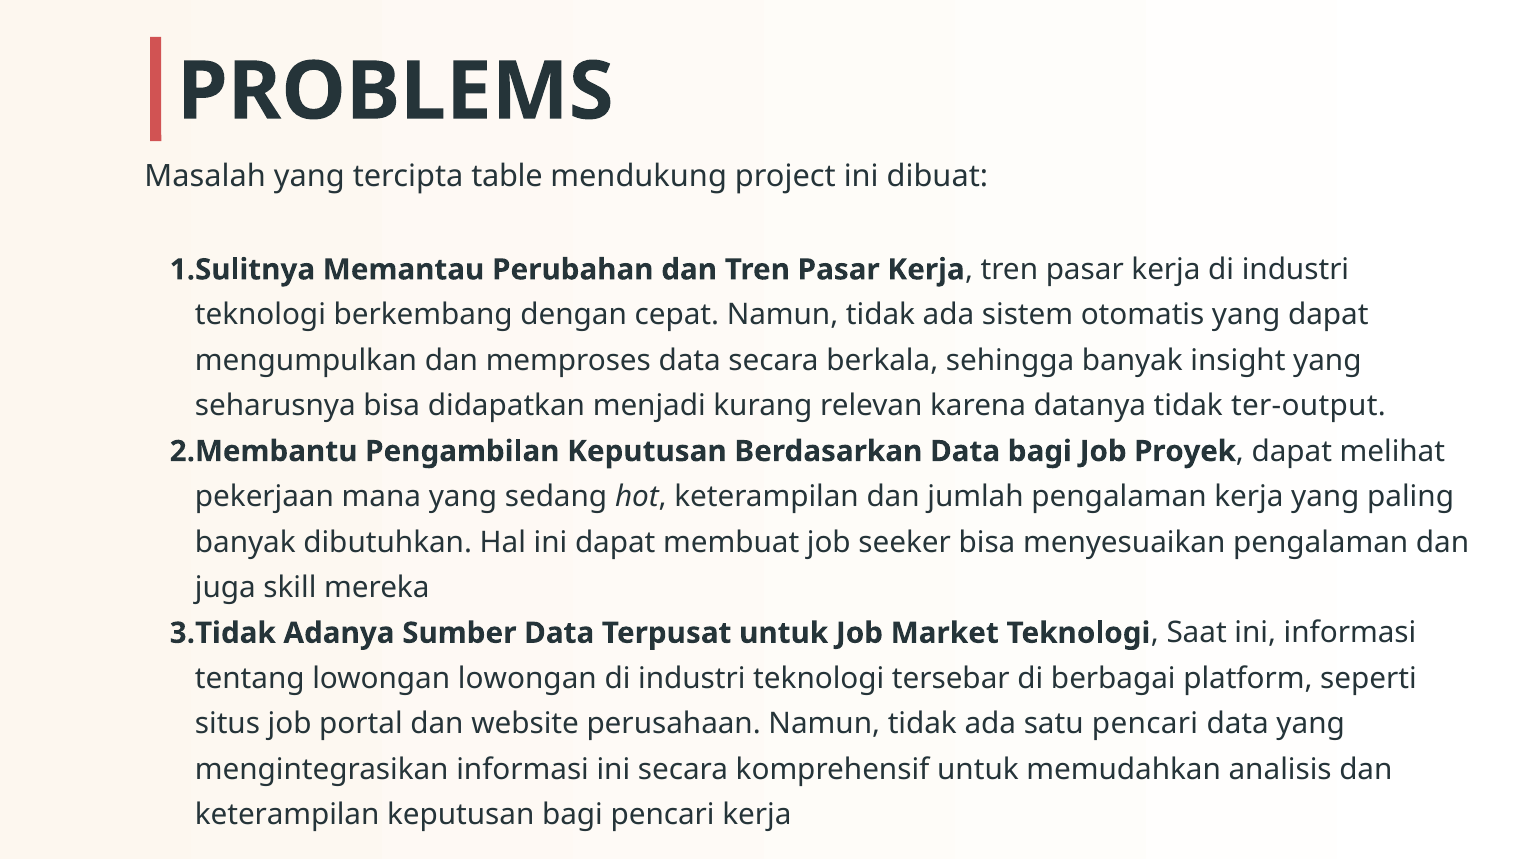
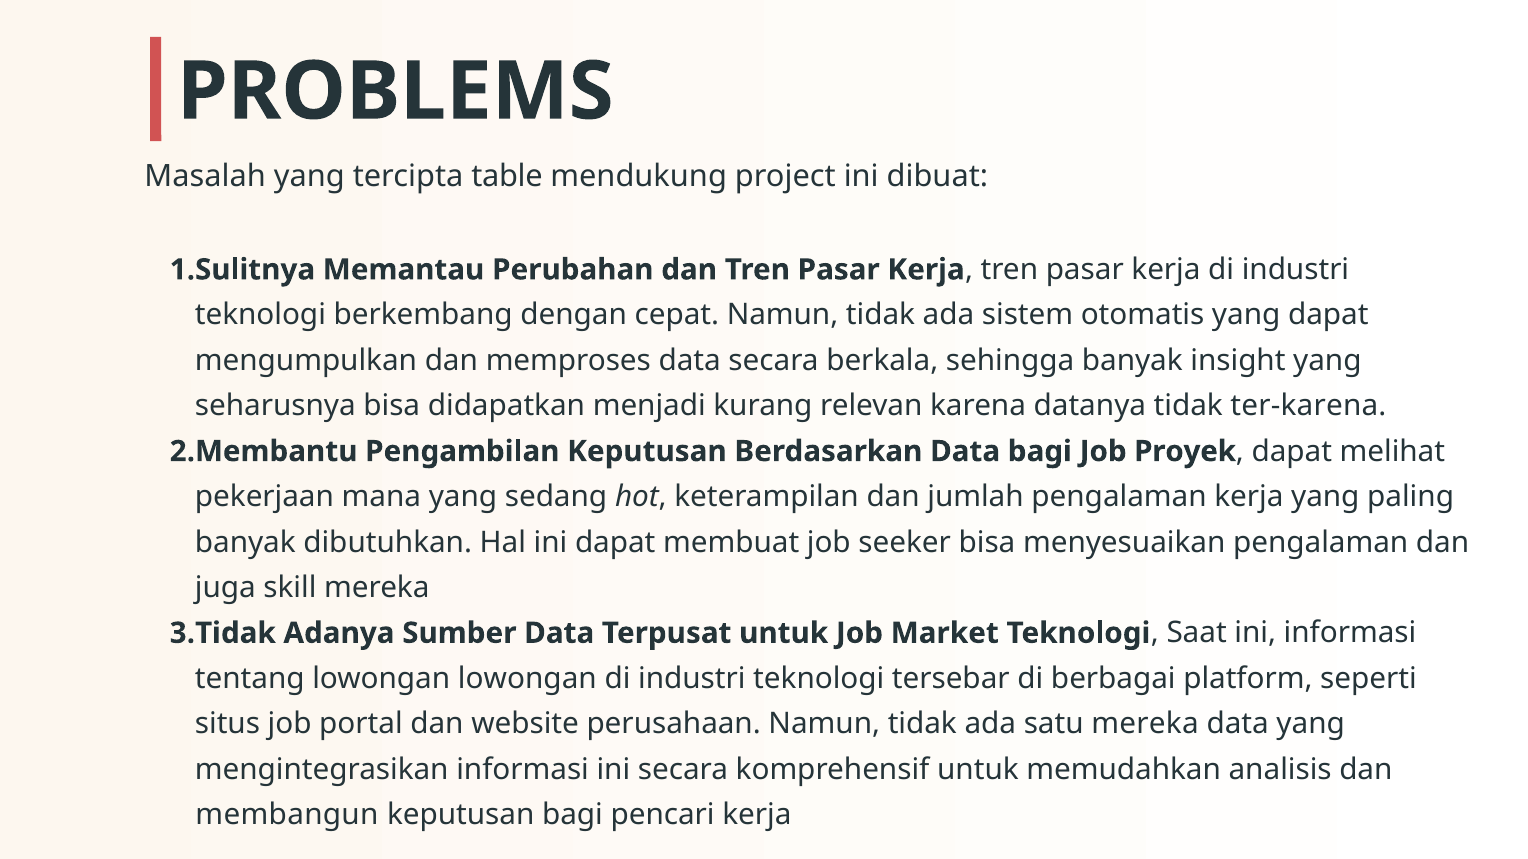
ter-output: ter-output -> ter-karena
satu pencari: pencari -> mereka
keterampilan at (287, 815): keterampilan -> membangun
